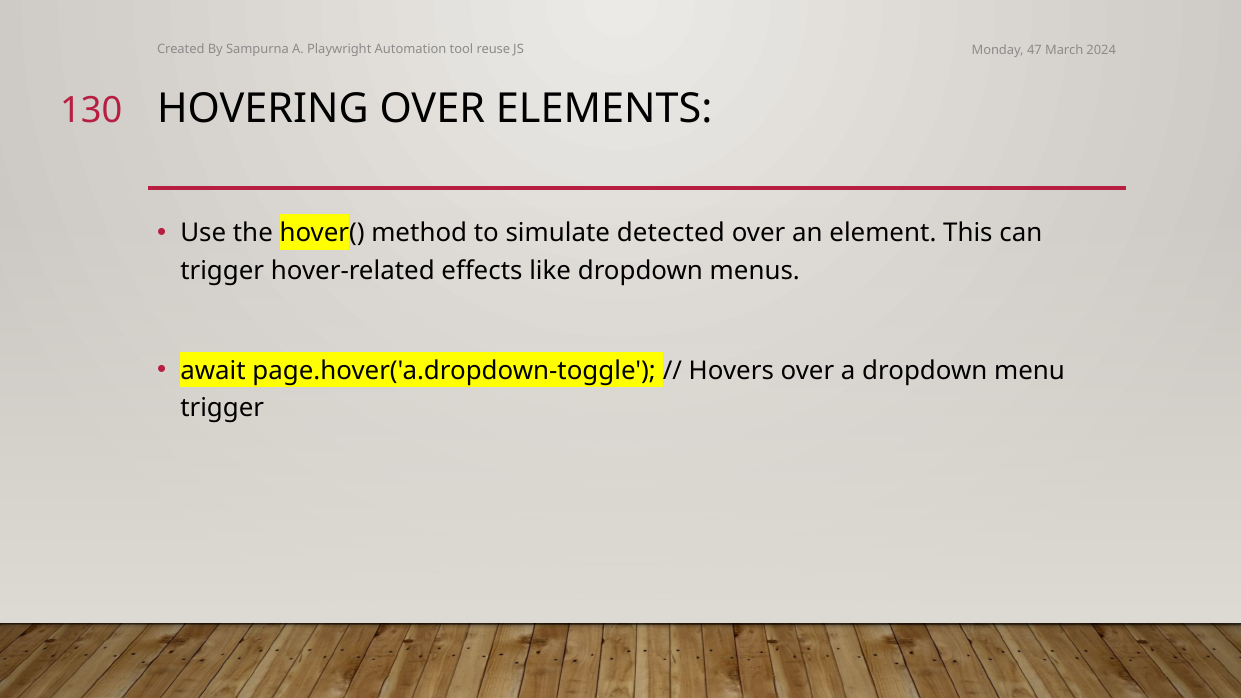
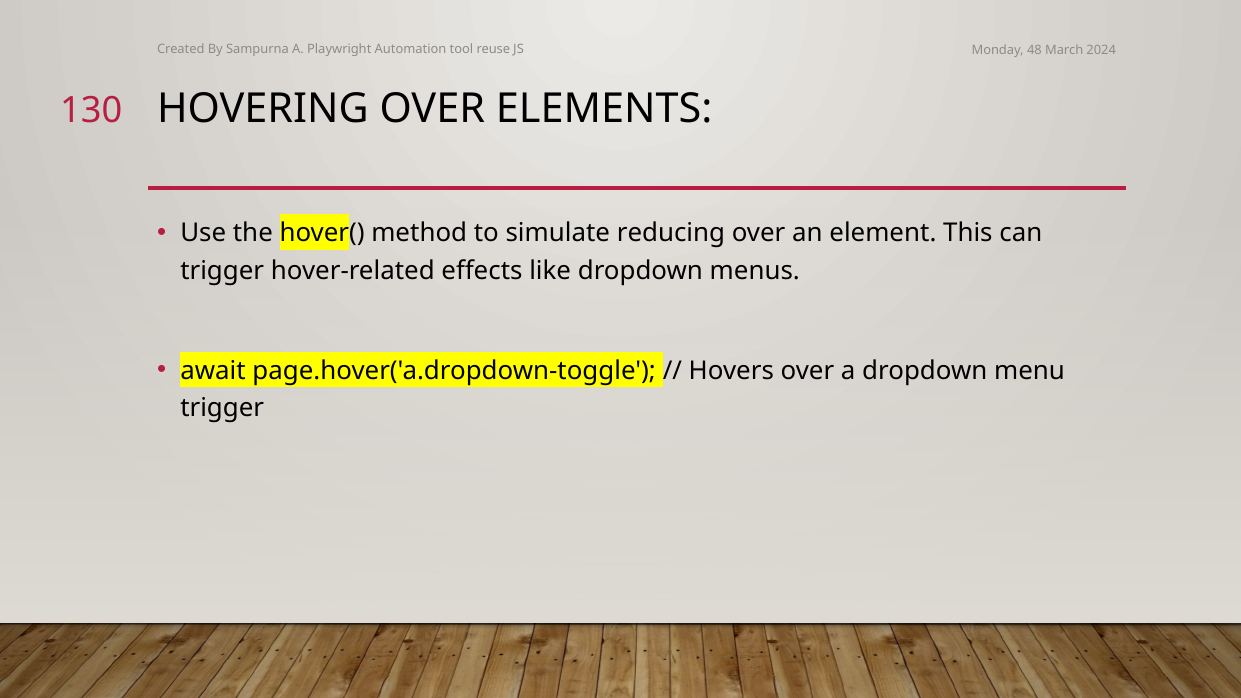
47: 47 -> 48
detected: detected -> reducing
